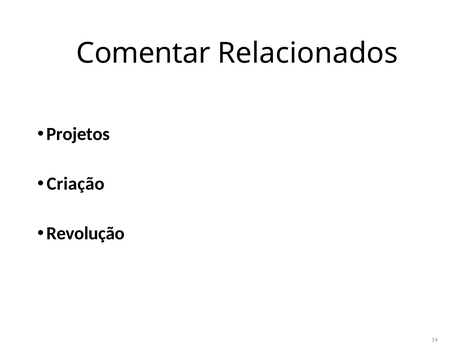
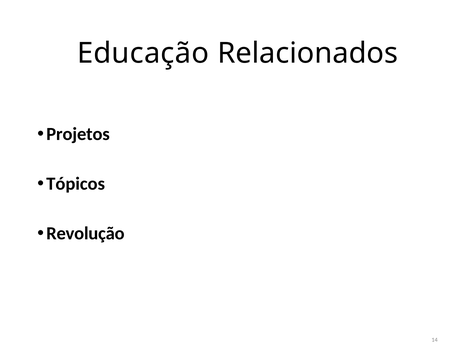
Comentar: Comentar -> Educação
Criação: Criação -> Tópicos
